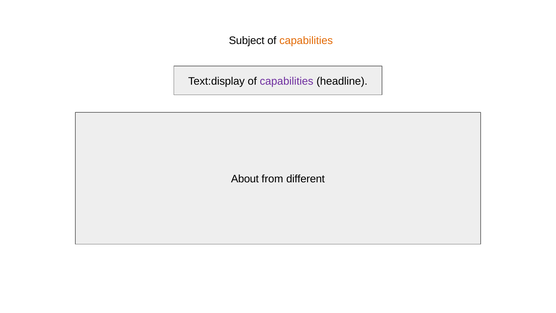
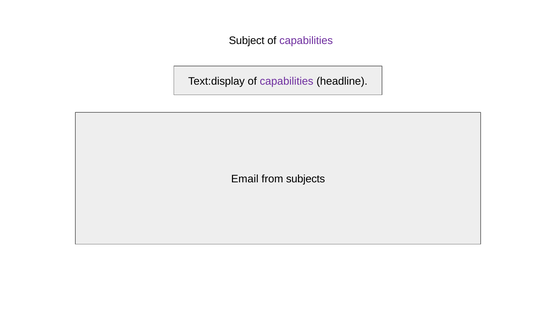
capabilities at (306, 40) colour: orange -> purple
About: About -> Email
different: different -> subjects
